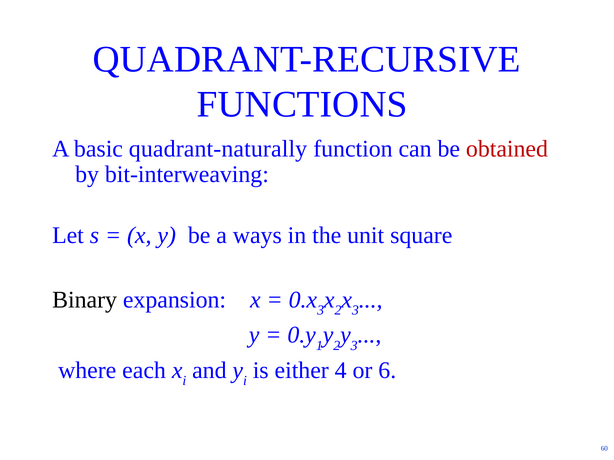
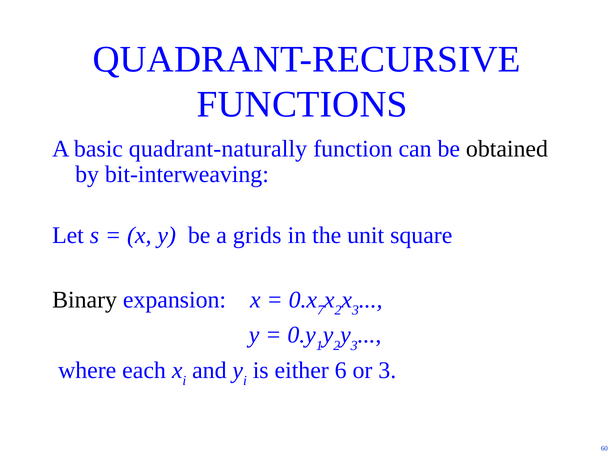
obtained colour: red -> black
ways: ways -> grids
3 at (321, 311): 3 -> 7
4: 4 -> 6
or 6: 6 -> 3
